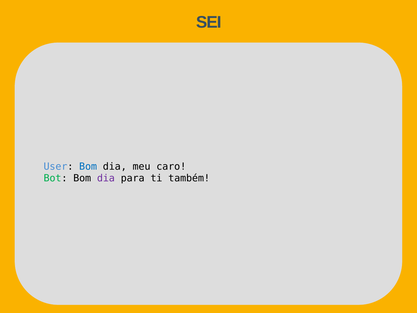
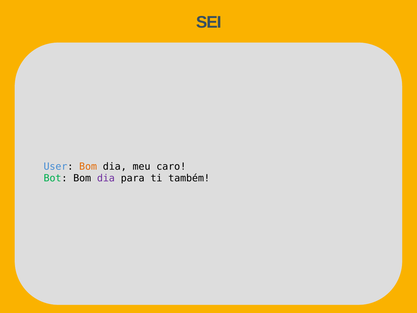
Bom at (88, 166) colour: blue -> orange
